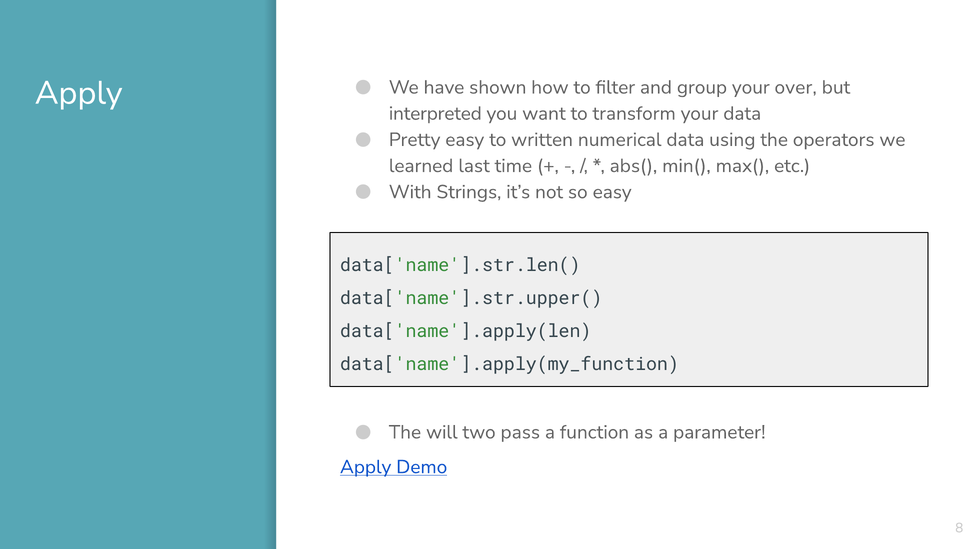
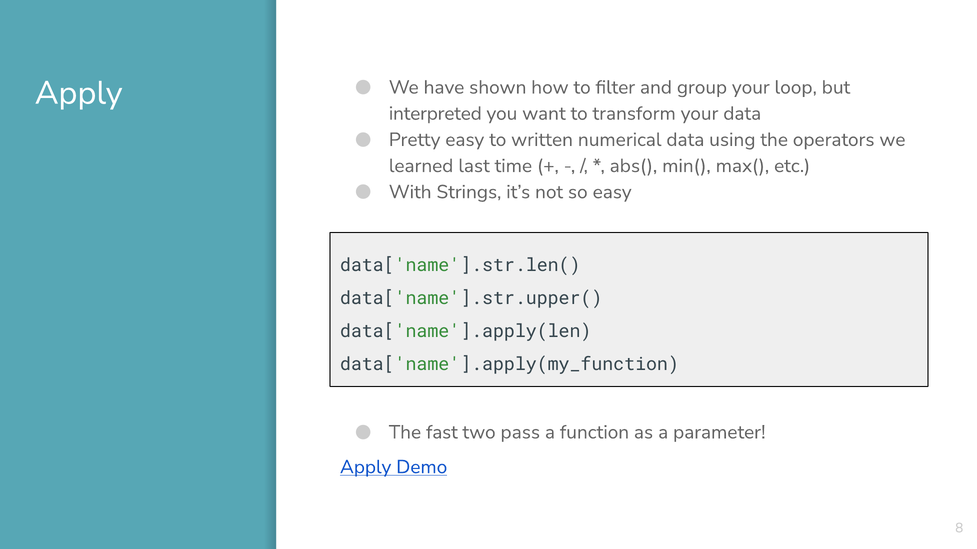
over: over -> loop
will: will -> fast
